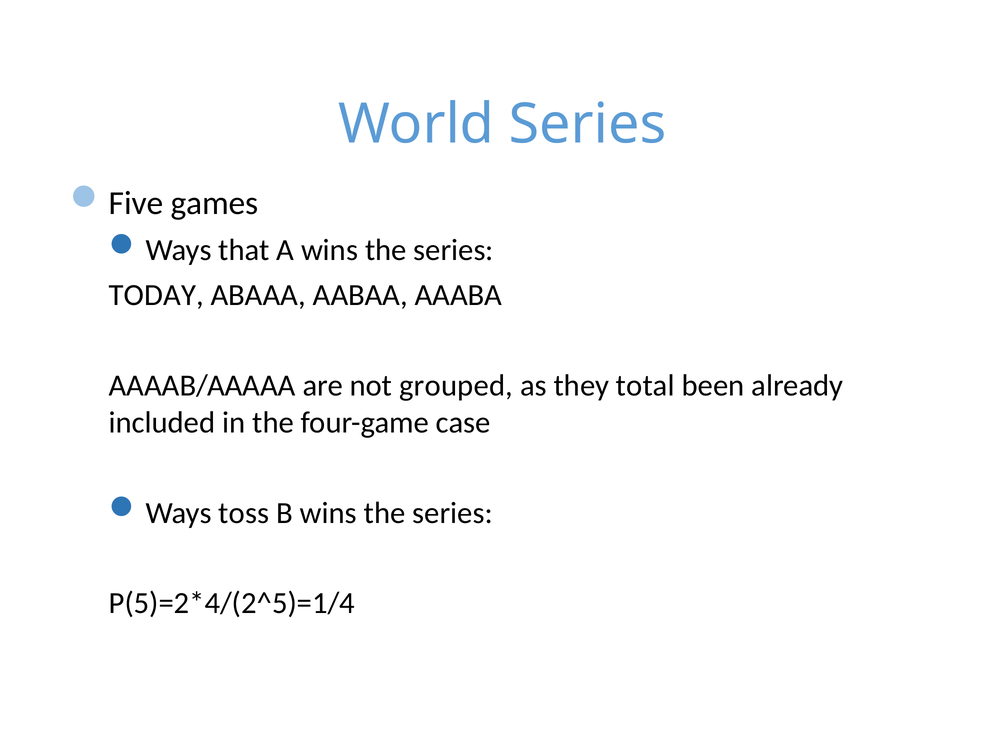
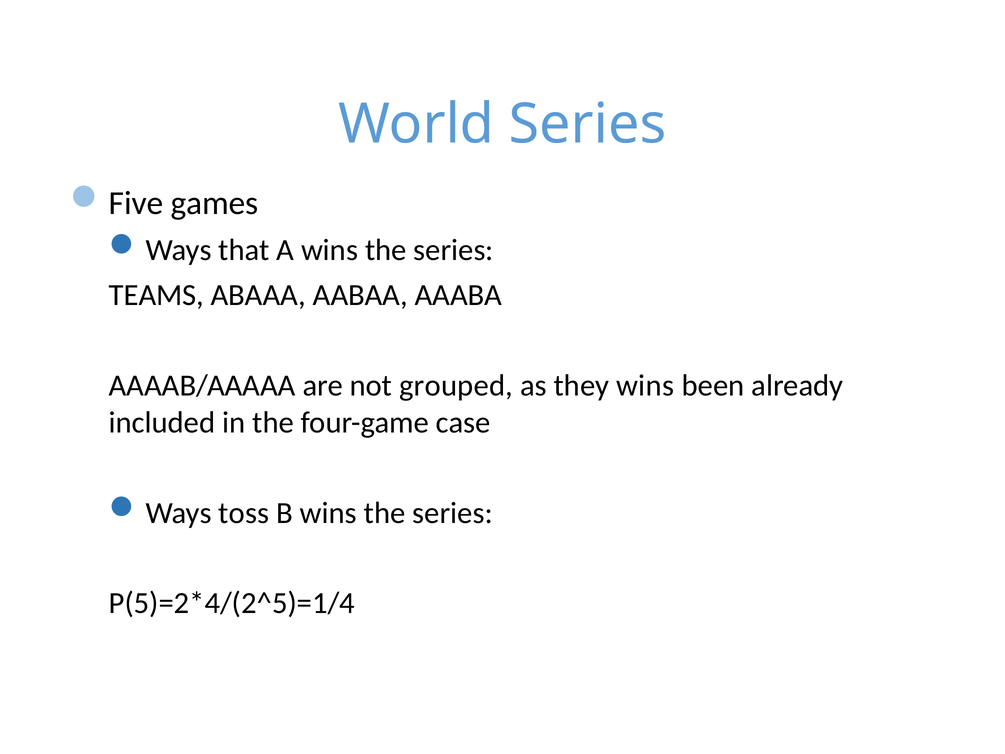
TODAY: TODAY -> TEAMS
they total: total -> wins
